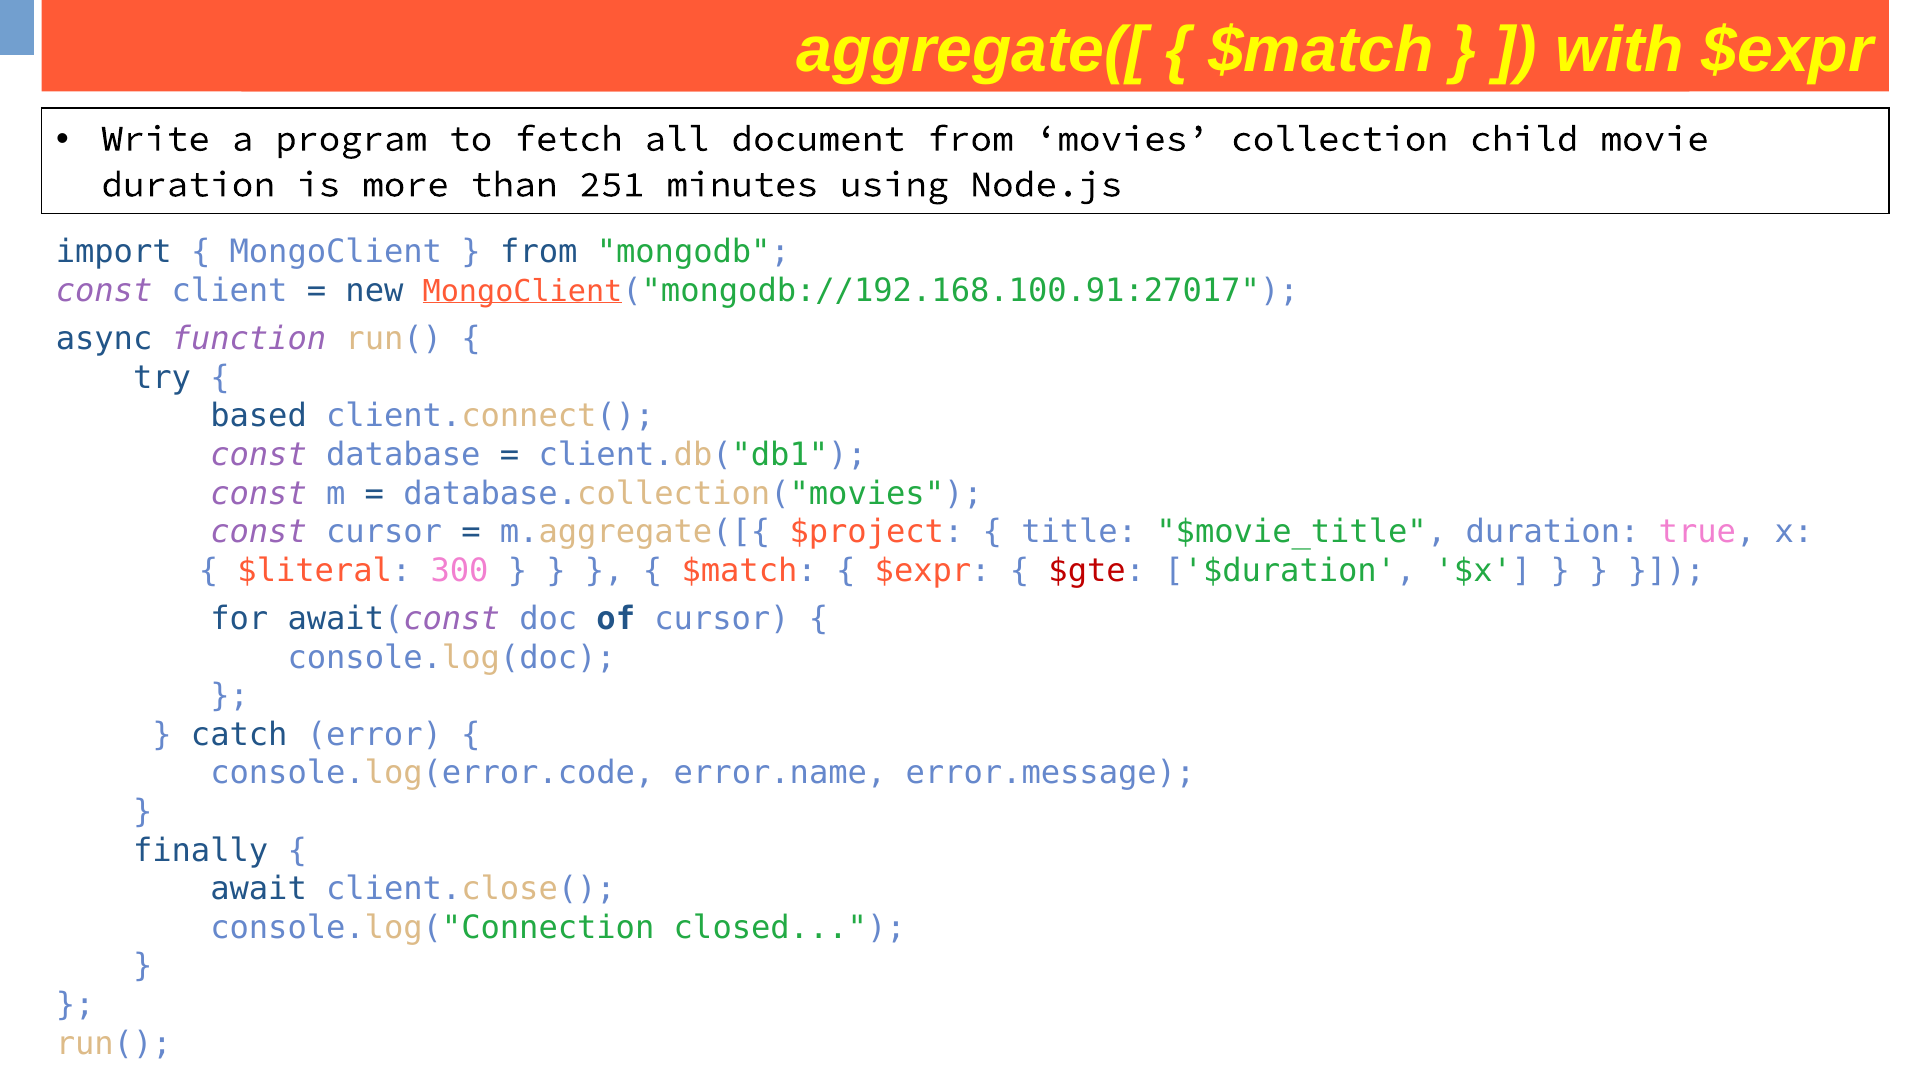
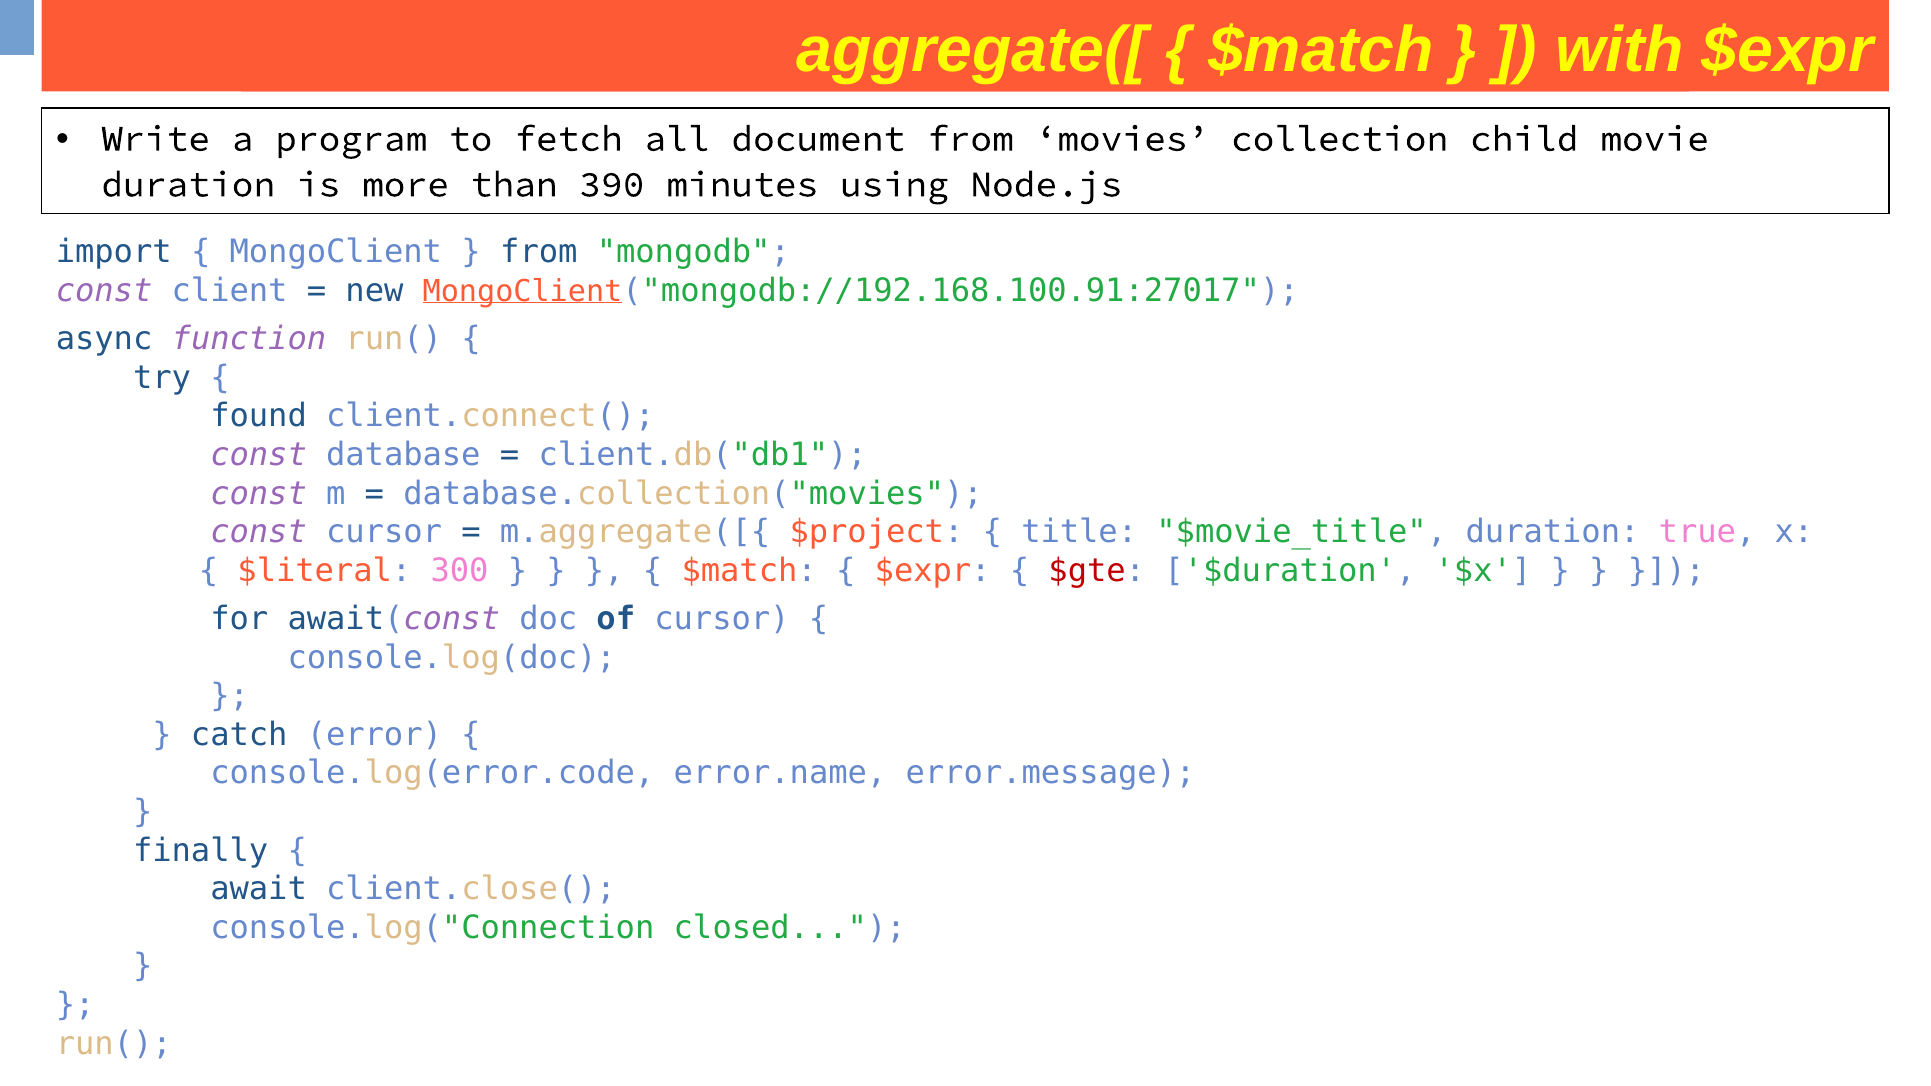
251: 251 -> 390
based: based -> found
